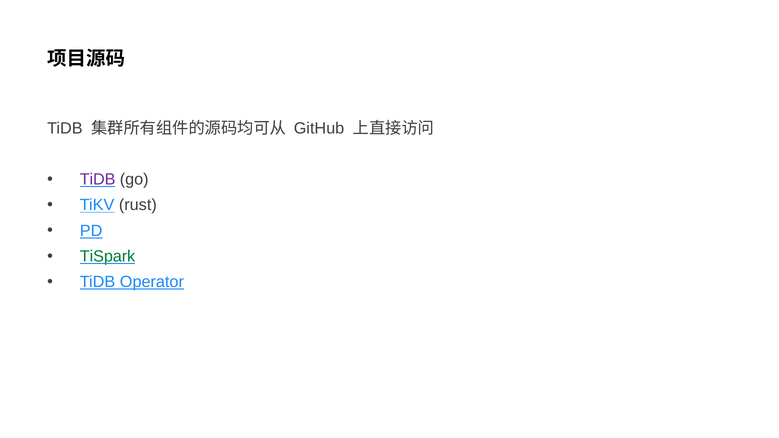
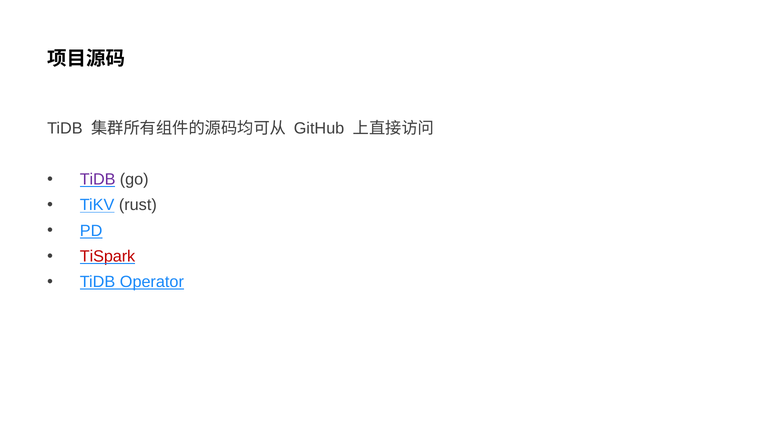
TiSpark colour: green -> red
